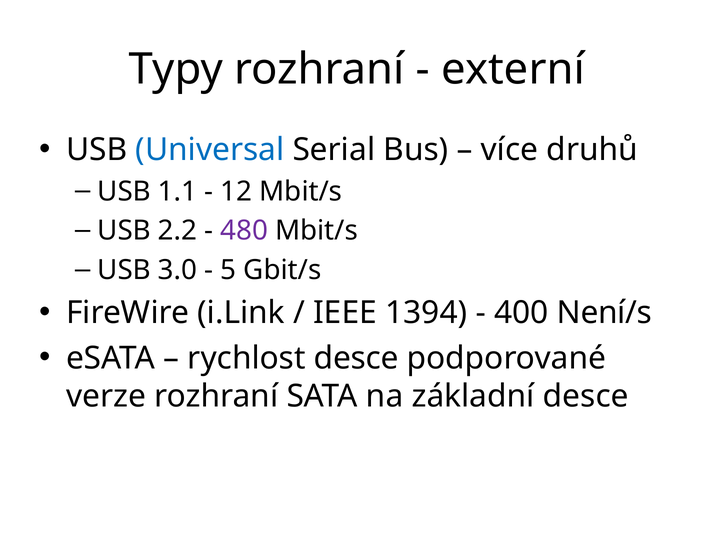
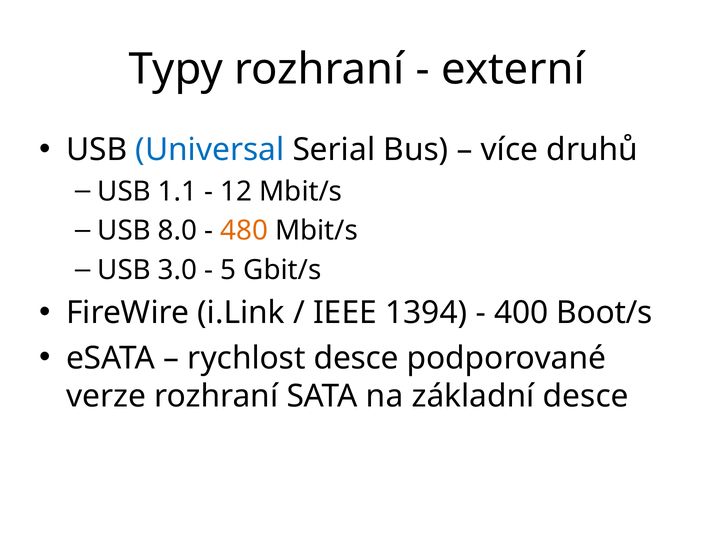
2.2: 2.2 -> 8.0
480 colour: purple -> orange
Není/s: Není/s -> Boot/s
